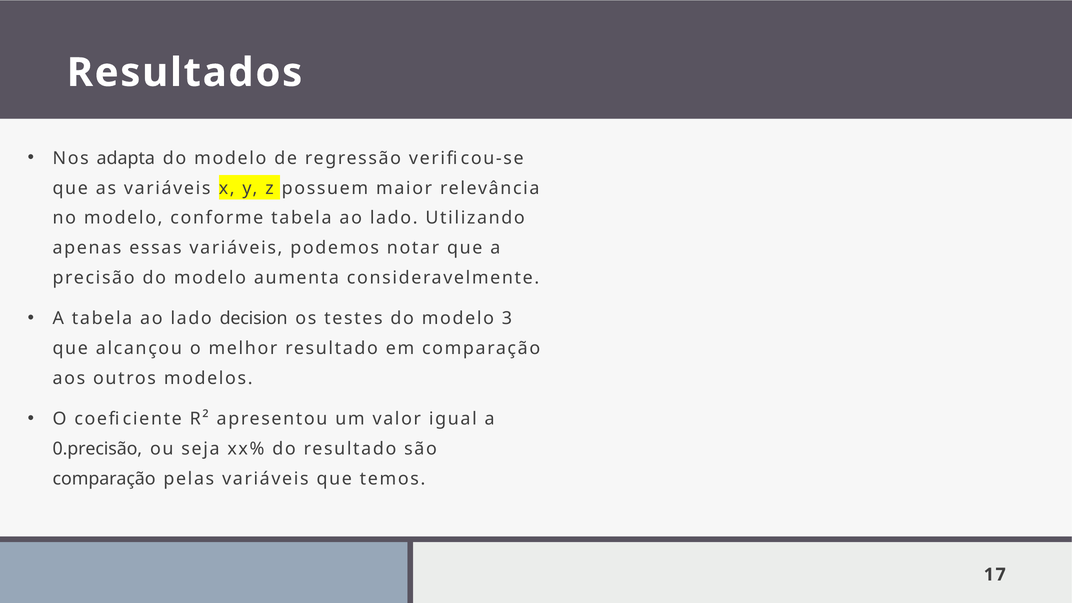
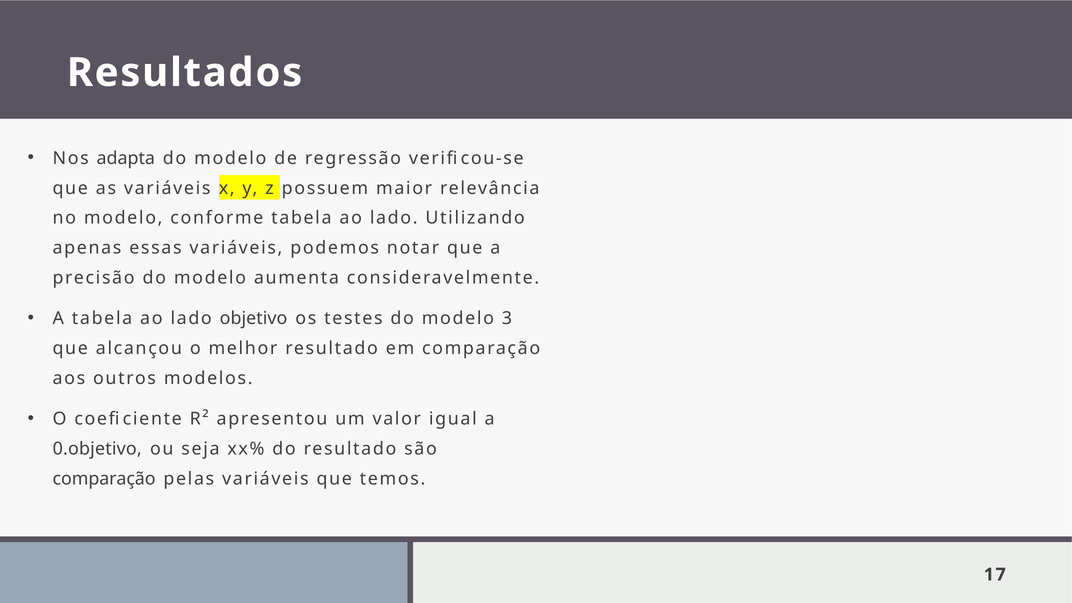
decision: decision -> objetivo
0.precisão: 0.precisão -> 0.objetivo
